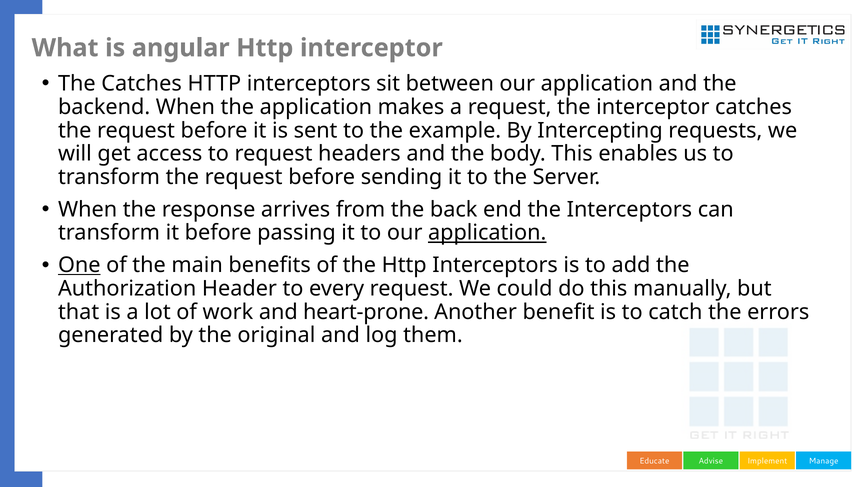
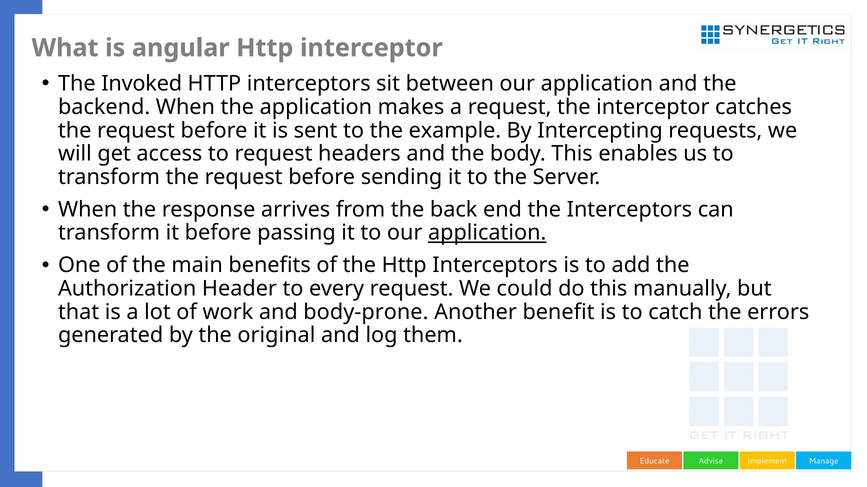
The Catches: Catches -> Invoked
One underline: present -> none
heart-prone: heart-prone -> body-prone
